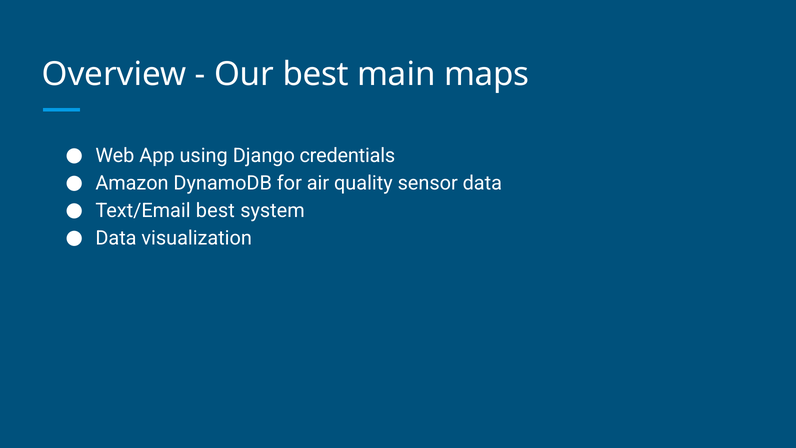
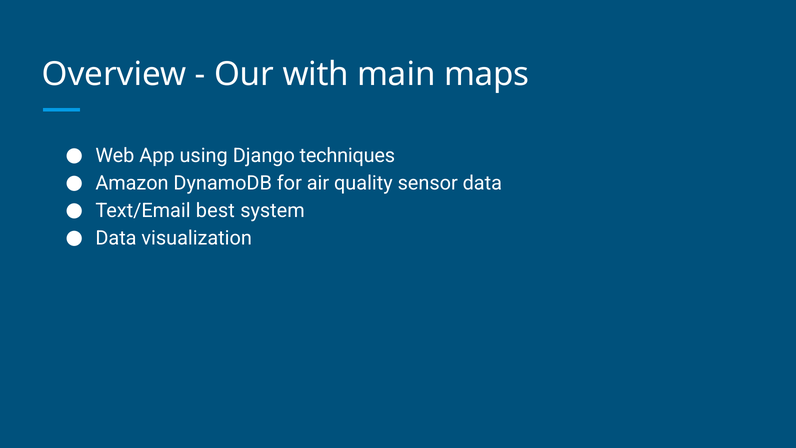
Our best: best -> with
credentials: credentials -> techniques
